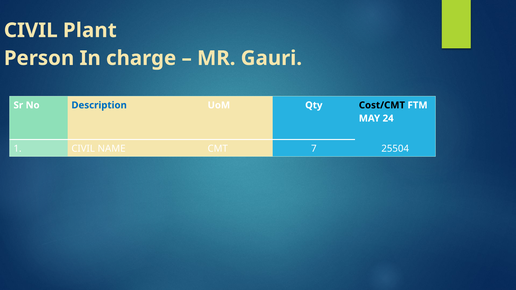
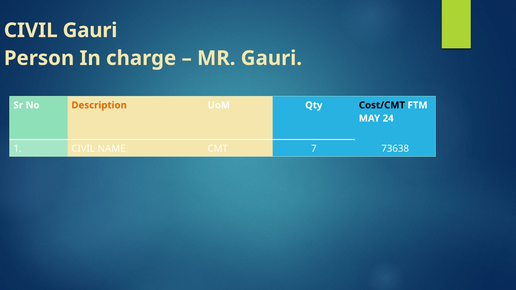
CIVIL Plant: Plant -> Gauri
Description colour: blue -> orange
25504: 25504 -> 73638
